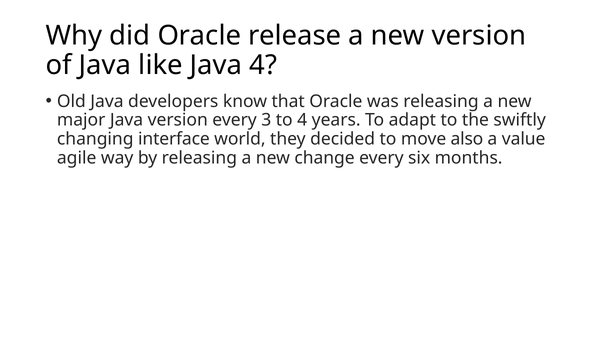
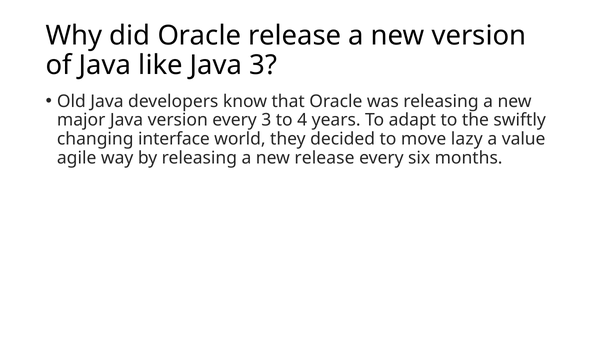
Java 4: 4 -> 3
also: also -> lazy
new change: change -> release
